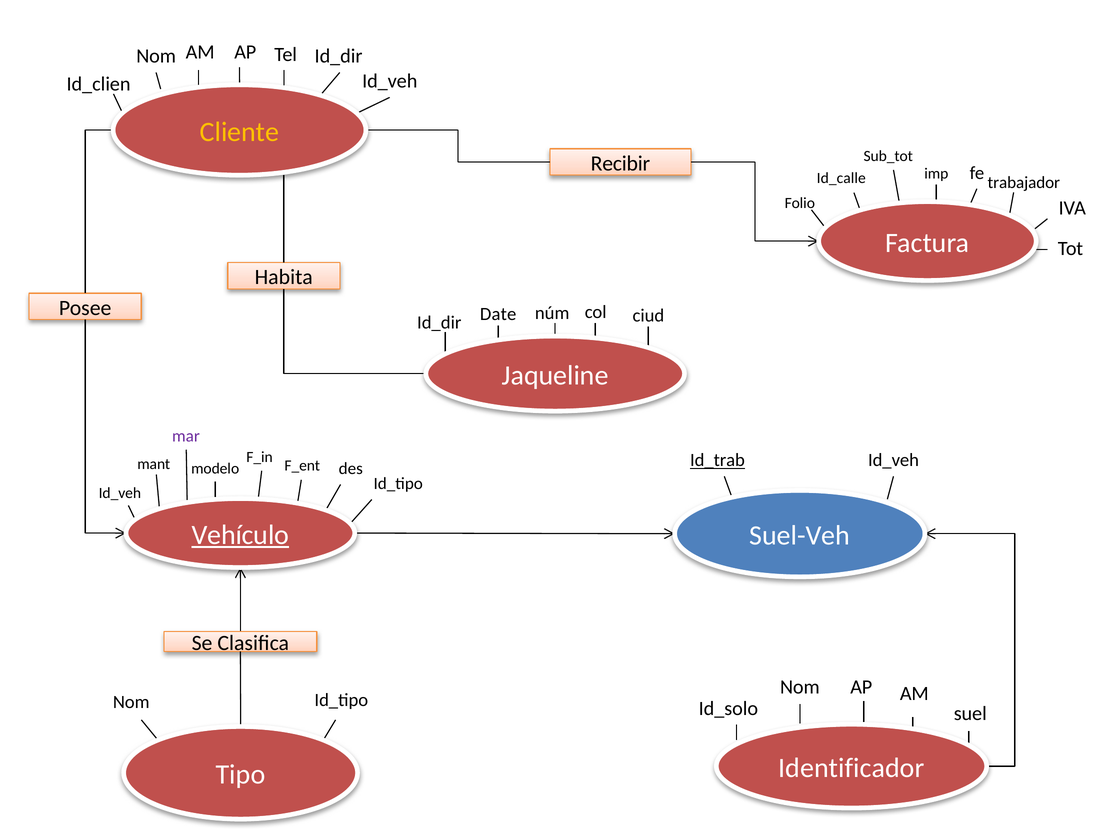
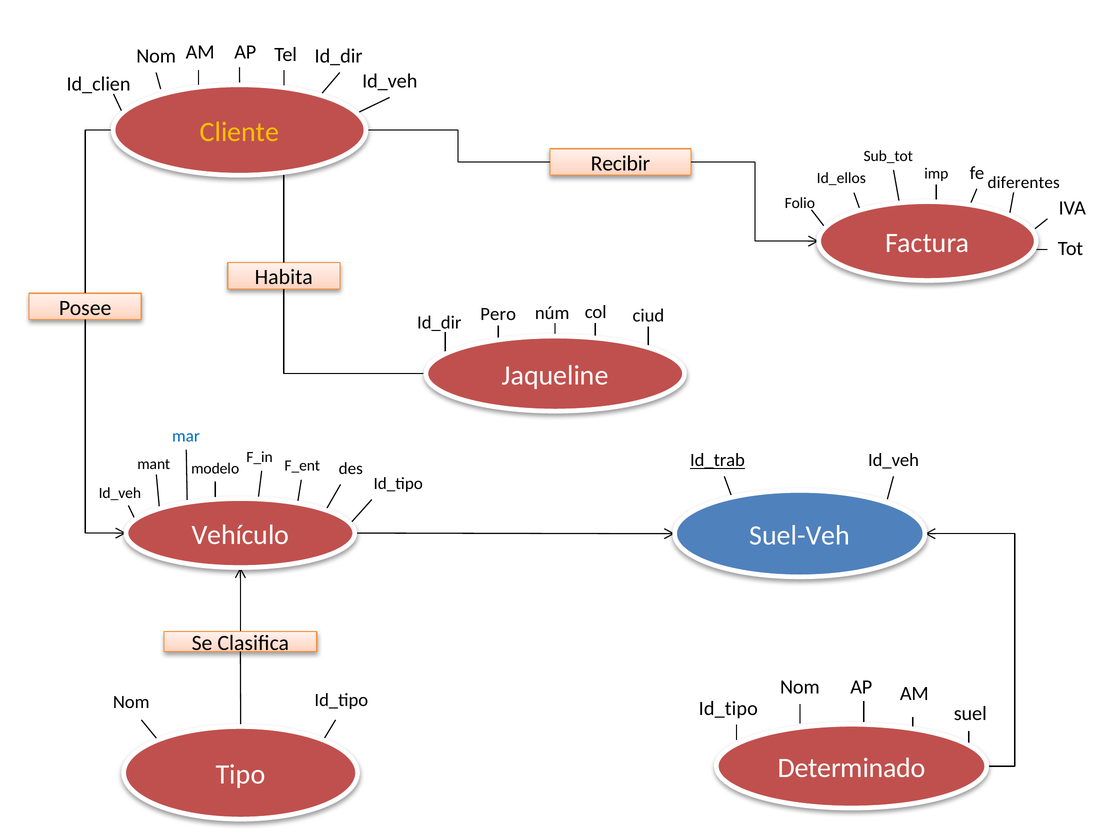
trabajador: trabajador -> diferentes
Id_calle: Id_calle -> Id_ellos
Date: Date -> Pero
mar colour: purple -> blue
Vehículo underline: present -> none
Id_solo at (728, 709): Id_solo -> Id_tipo
Identificador: Identificador -> Determinado
